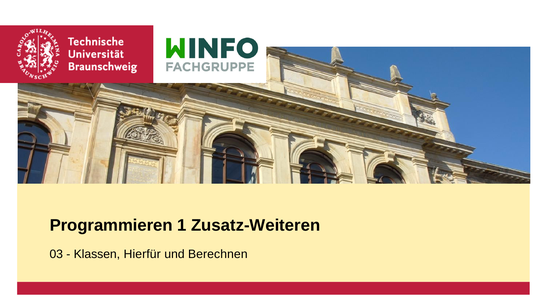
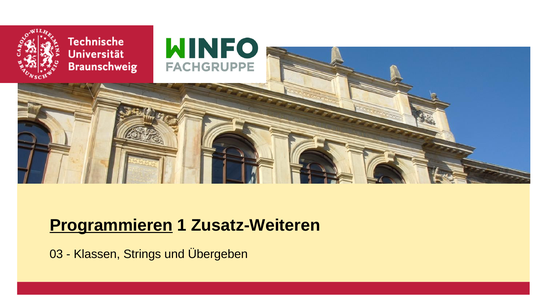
Programmieren underline: none -> present
Hierfür: Hierfür -> Strings
Berechnen: Berechnen -> Übergeben
